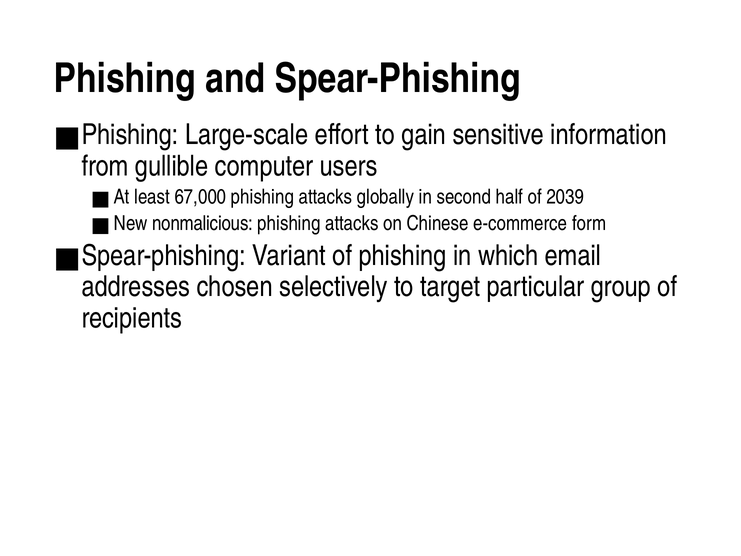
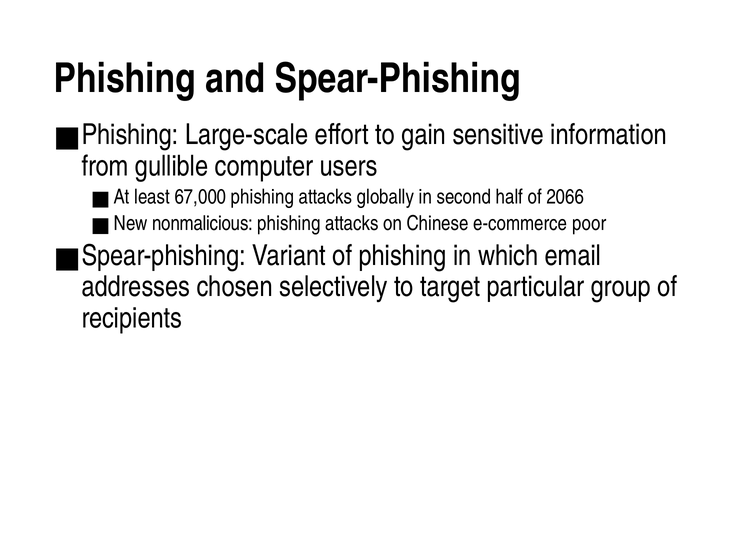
2039: 2039 -> 2066
form: form -> poor
